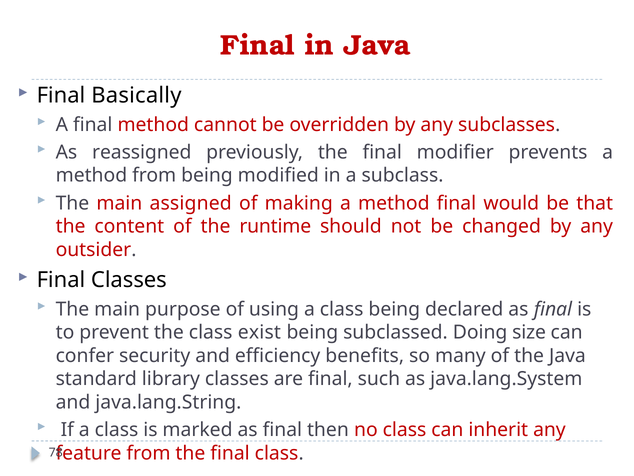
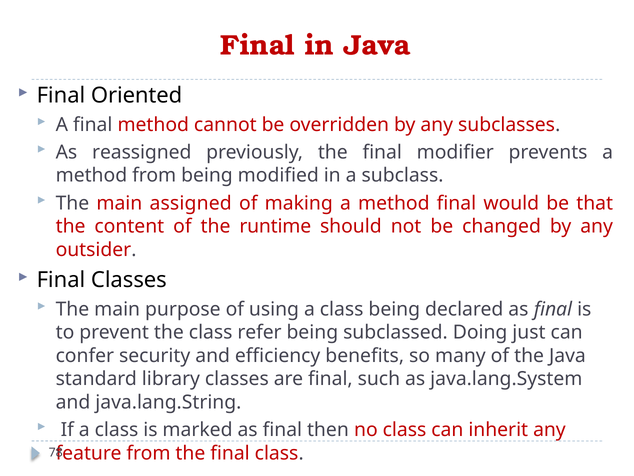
Basically: Basically -> Oriented
exist: exist -> refer
size: size -> just
